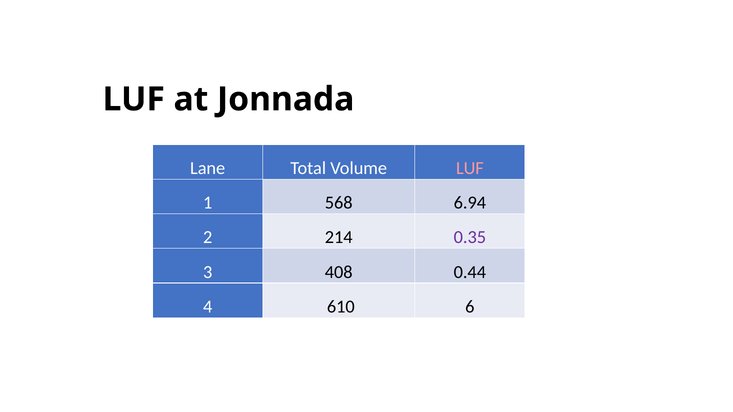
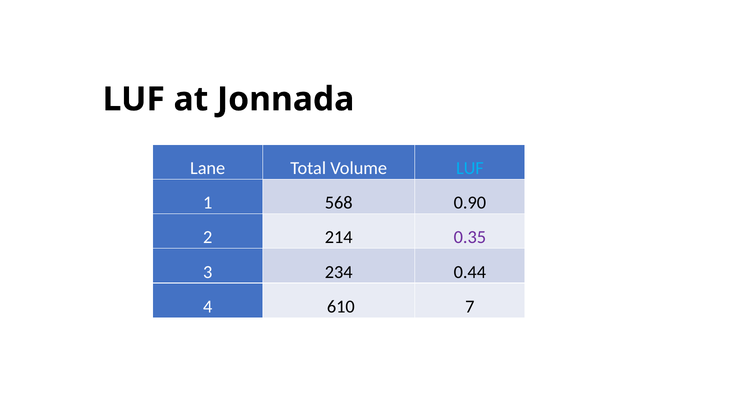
LUF at (470, 168) colour: pink -> light blue
6.94: 6.94 -> 0.90
408: 408 -> 234
6: 6 -> 7
